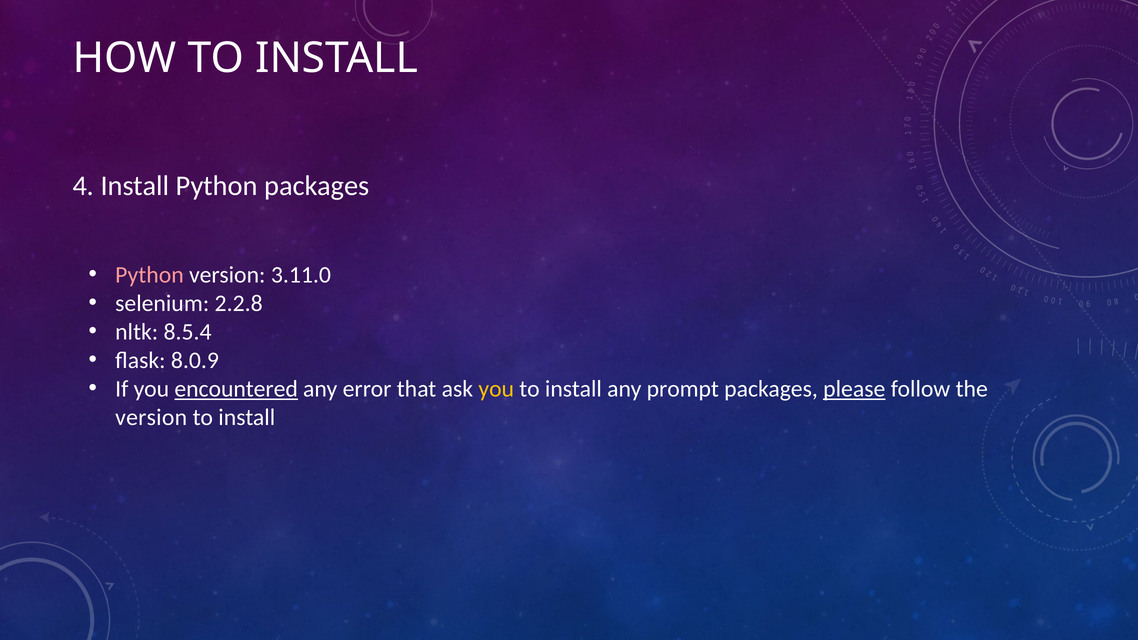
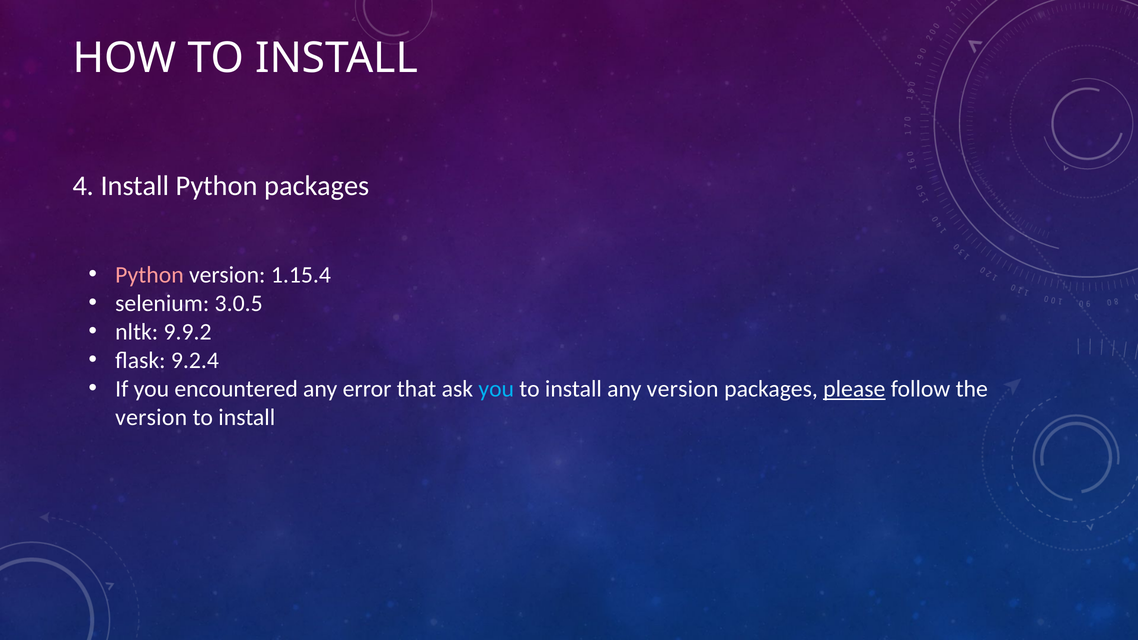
3.11.0: 3.11.0 -> 1.15.4
2.2.8: 2.2.8 -> 3.0.5
8.5.4: 8.5.4 -> 9.9.2
8.0.9: 8.0.9 -> 9.2.4
encountered underline: present -> none
you at (496, 389) colour: yellow -> light blue
any prompt: prompt -> version
